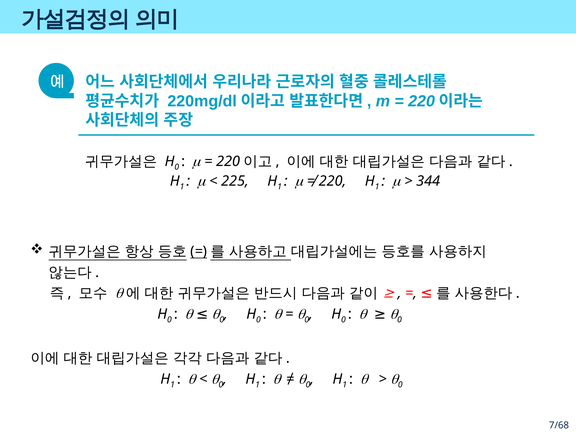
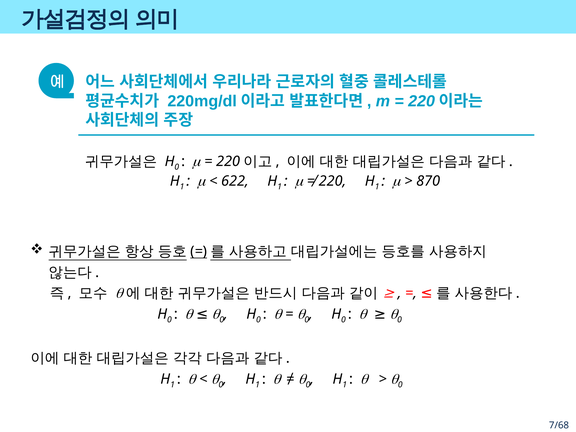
225: 225 -> 622
344: 344 -> 870
